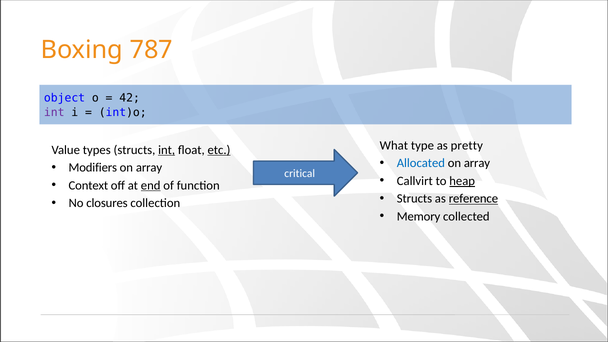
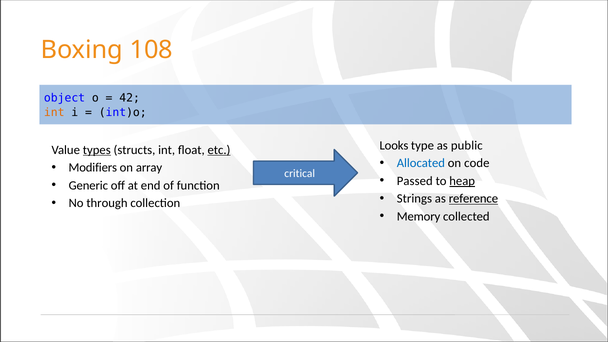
787: 787 -> 108
int at (54, 113) colour: purple -> orange
What: What -> Looks
pretty: pretty -> public
types underline: none -> present
int at (167, 150) underline: present -> none
array at (477, 163): array -> code
Callvirt: Callvirt -> Passed
Context: Context -> Generic
end underline: present -> none
Structs at (414, 199): Structs -> Strings
closures: closures -> through
